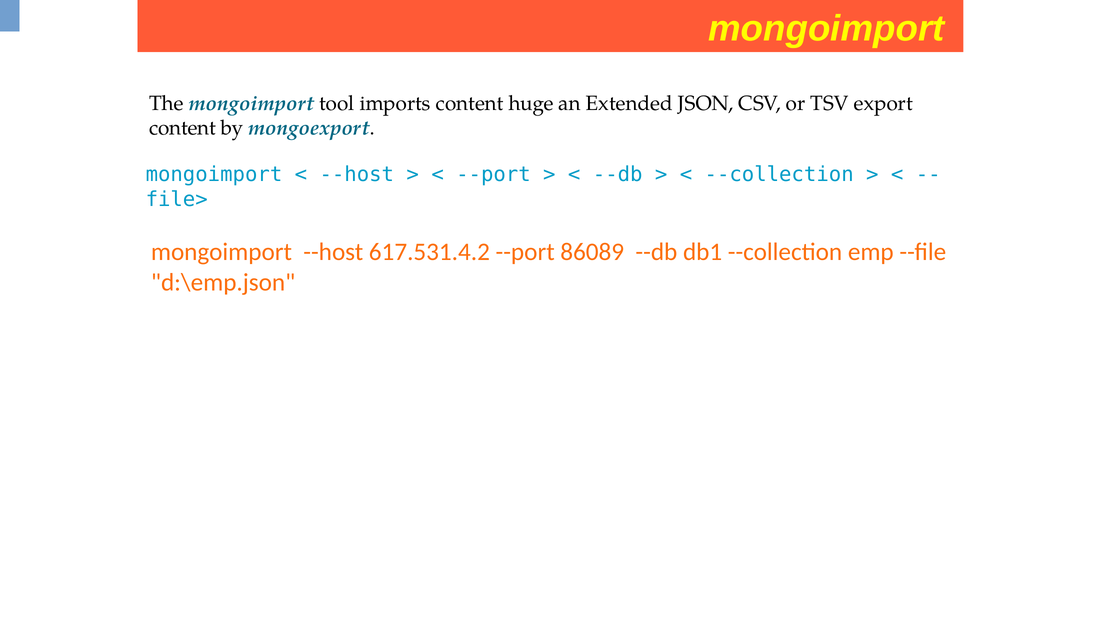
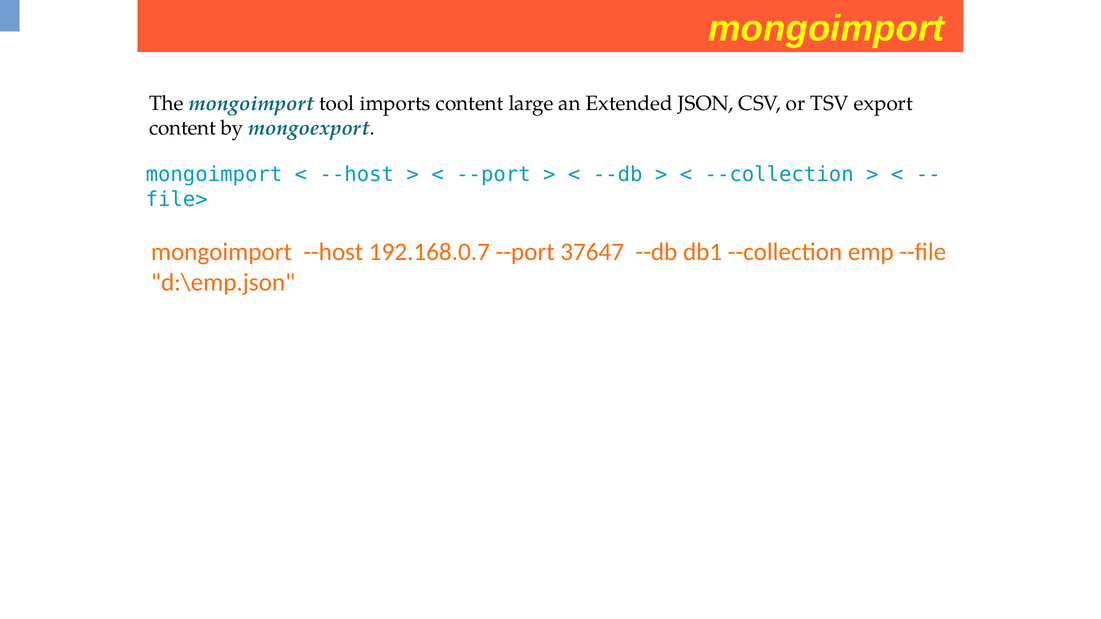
huge: huge -> large
617.531.4.2: 617.531.4.2 -> 192.168.0.7
86089: 86089 -> 37647
